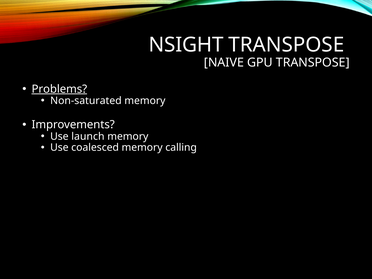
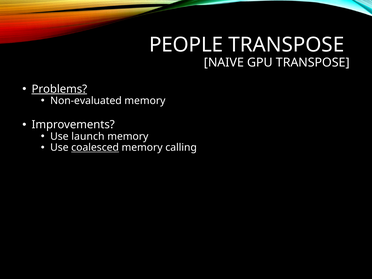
NSIGHT: NSIGHT -> PEOPLE
Non-saturated: Non-saturated -> Non-evaluated
coalesced underline: none -> present
